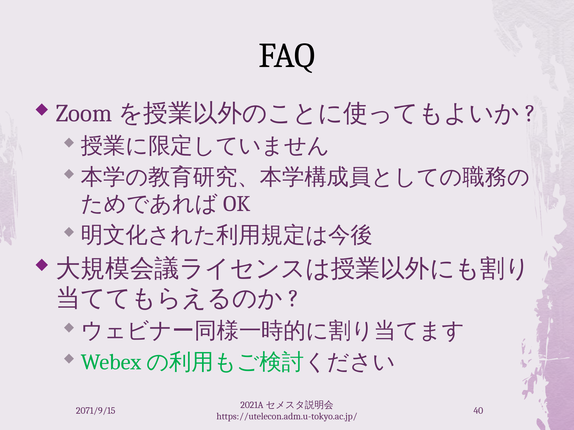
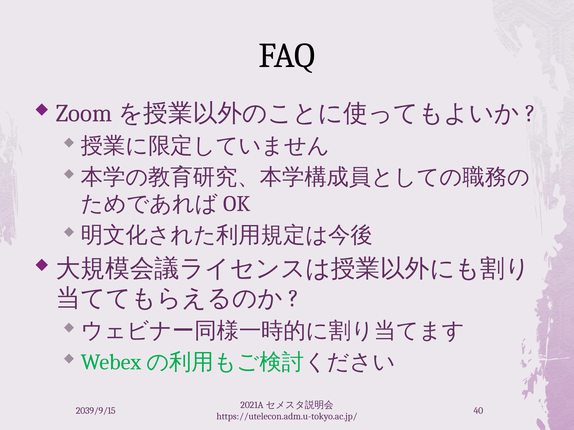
2071/9/15: 2071/9/15 -> 2039/9/15
